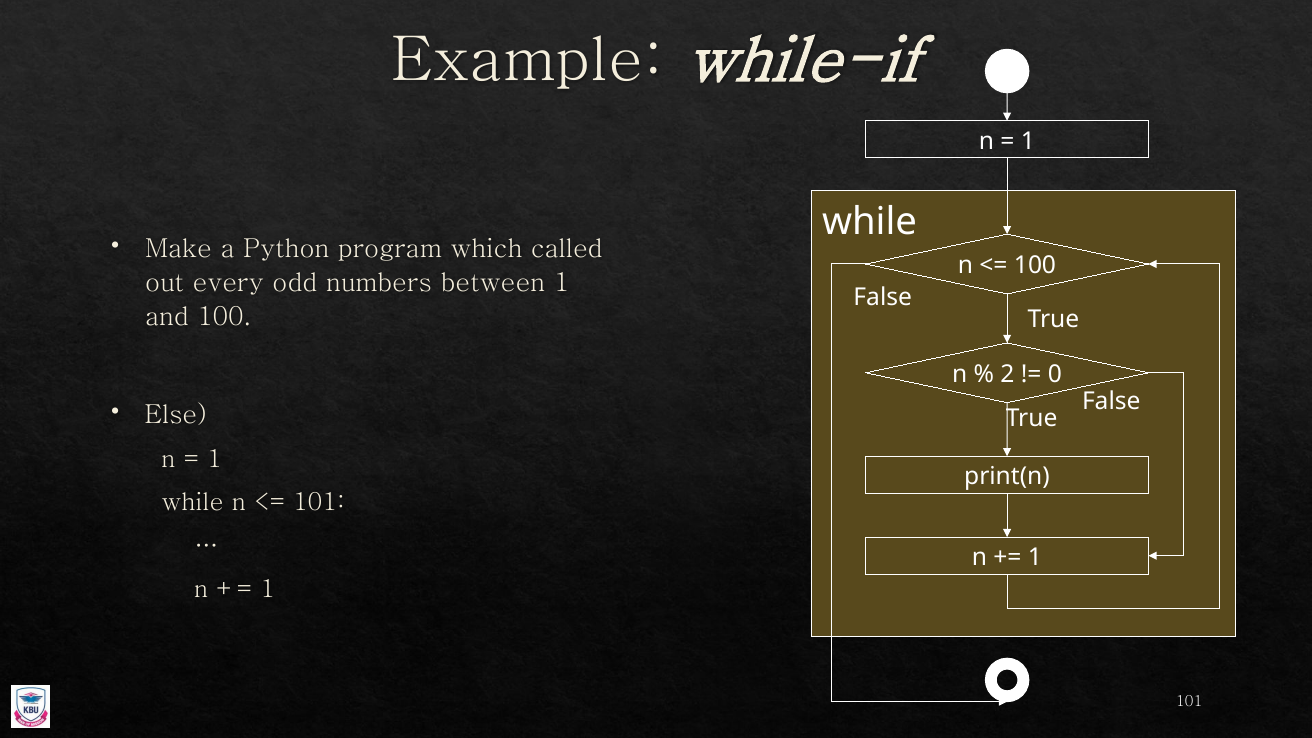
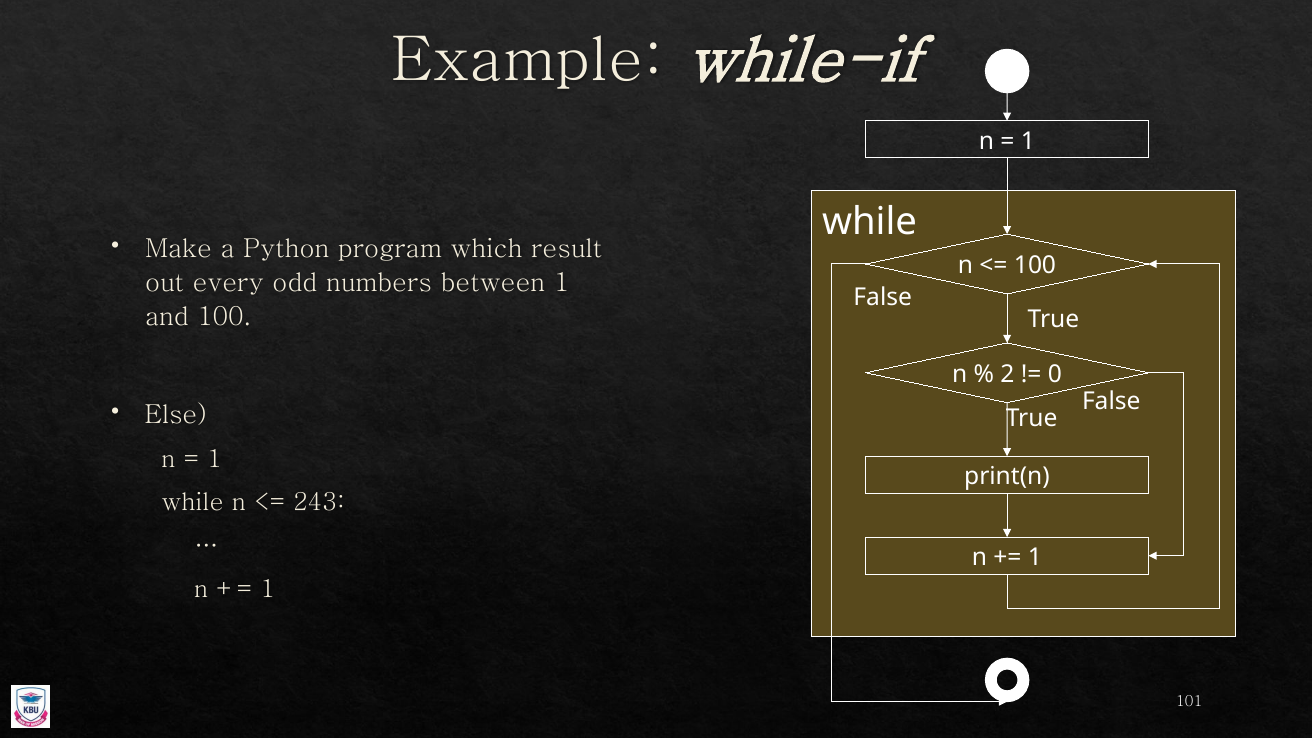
called: called -> result
101 at (319, 502): 101 -> 243
